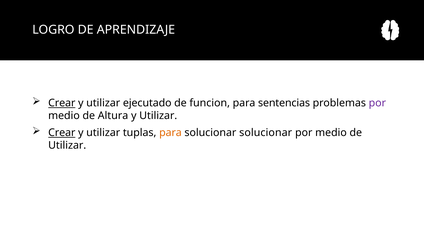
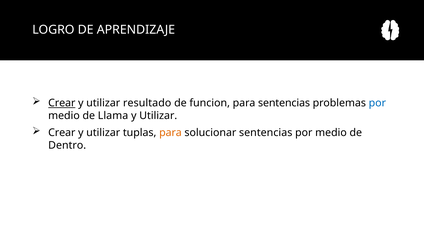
ejecutado: ejecutado -> resultado
por at (377, 103) colour: purple -> blue
Altura: Altura -> Llama
Crear at (62, 133) underline: present -> none
solucionar solucionar: solucionar -> sentencias
Utilizar at (67, 146): Utilizar -> Dentro
